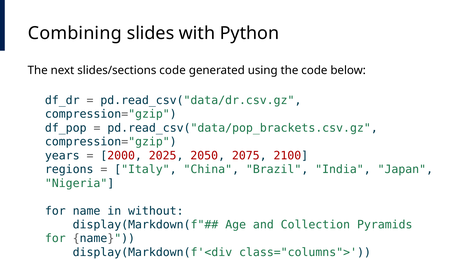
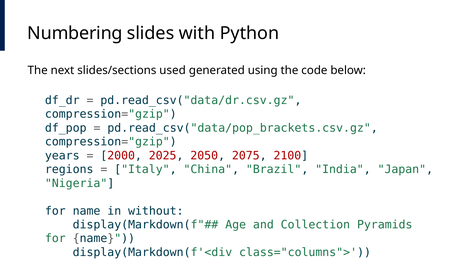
Combining: Combining -> Numbering
slides/sections code: code -> used
